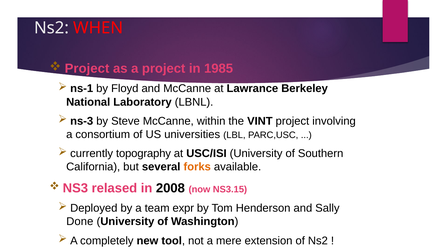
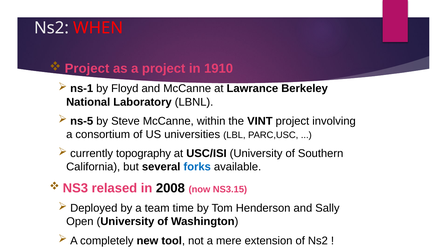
1985: 1985 -> 1910
ns-3: ns-3 -> ns-5
forks colour: orange -> blue
expr: expr -> time
Done: Done -> Open
